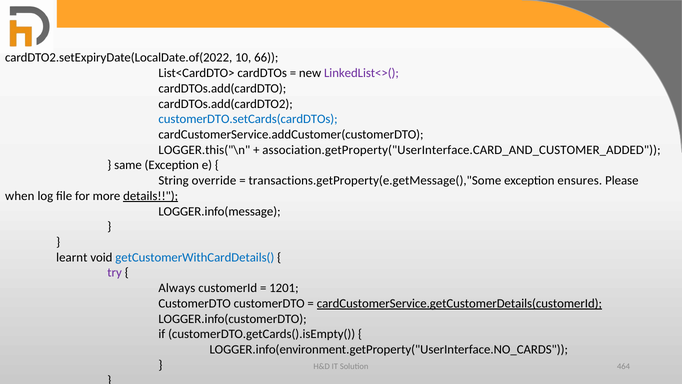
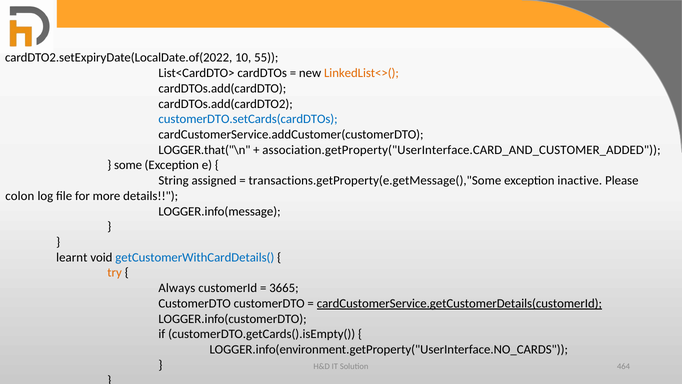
66: 66 -> 55
LinkedList<>( colour: purple -> orange
LOGGER.this("\n: LOGGER.this("\n -> LOGGER.that("\n
same: same -> some
override: override -> assigned
ensures: ensures -> inactive
when: when -> colon
details underline: present -> none
try colour: purple -> orange
1201: 1201 -> 3665
